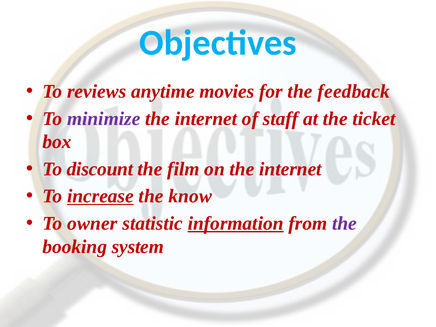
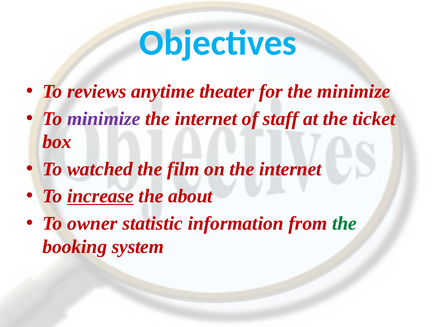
movies: movies -> theater
the feedback: feedback -> minimize
discount: discount -> watched
know: know -> about
information underline: present -> none
the at (344, 223) colour: purple -> green
